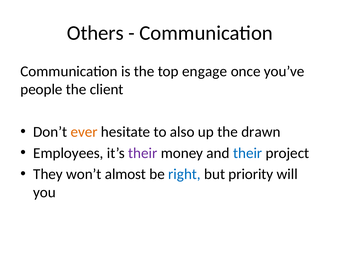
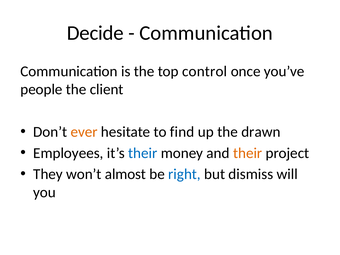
Others: Others -> Decide
engage: engage -> control
also: also -> find
their at (143, 153) colour: purple -> blue
their at (248, 153) colour: blue -> orange
priority: priority -> dismiss
